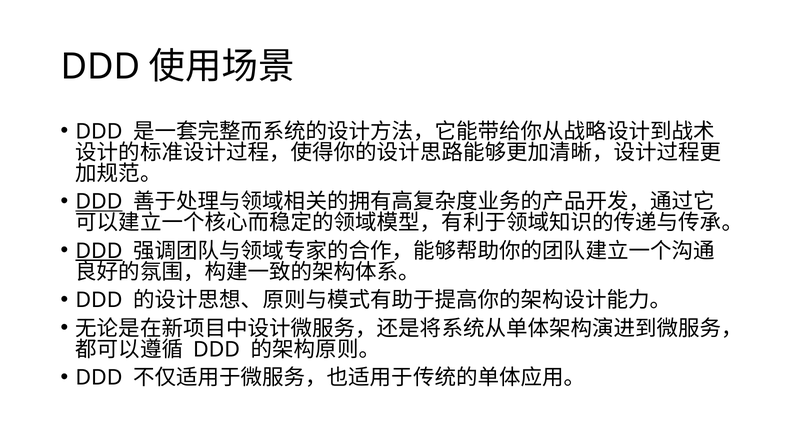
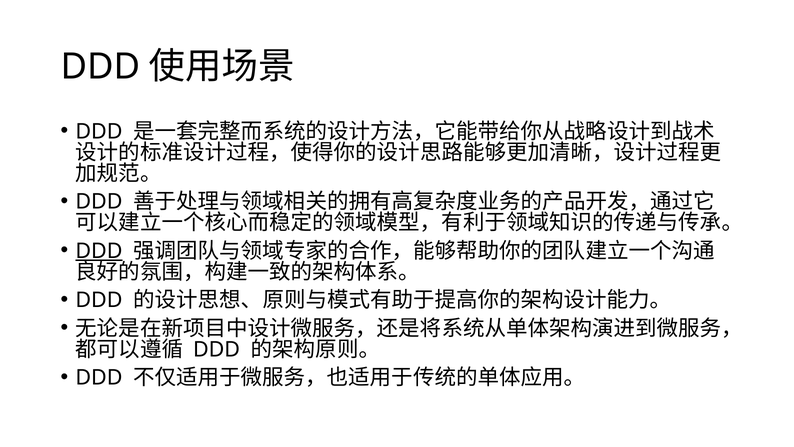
DDD at (99, 202) underline: present -> none
